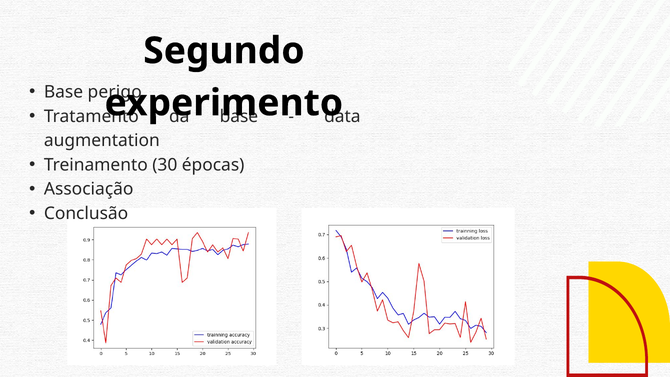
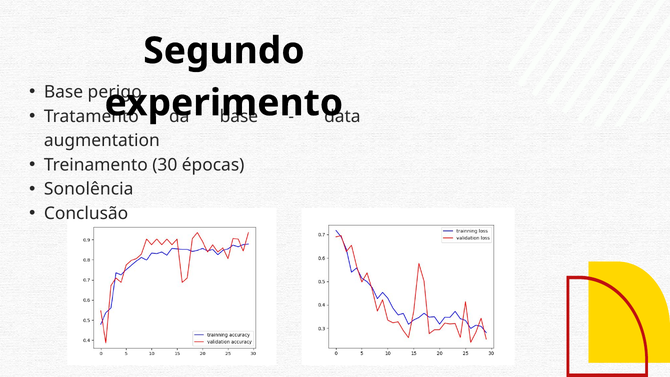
Associação: Associação -> Sonolência
